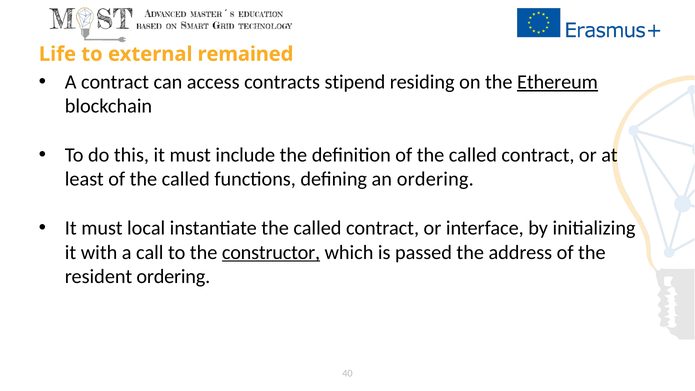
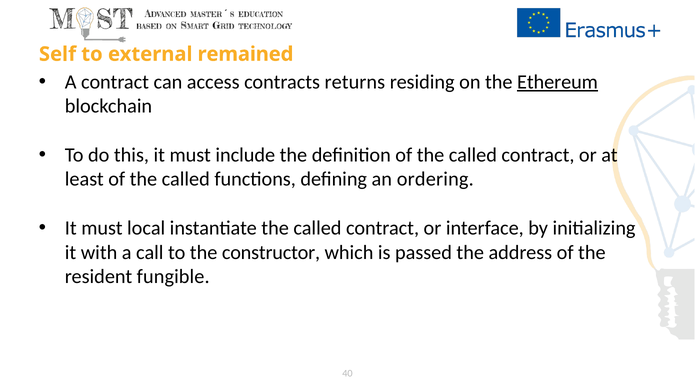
Life: Life -> Self
stipend: stipend -> returns
constructor underline: present -> none
resident ordering: ordering -> fungible
